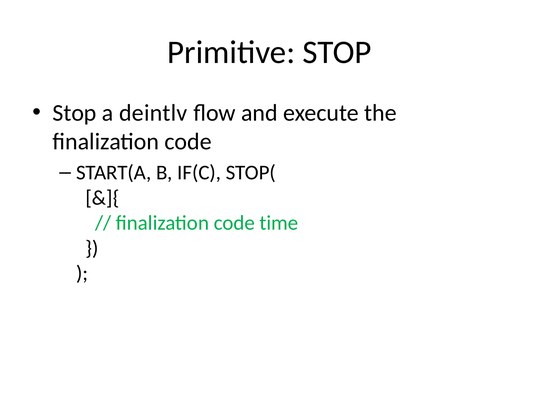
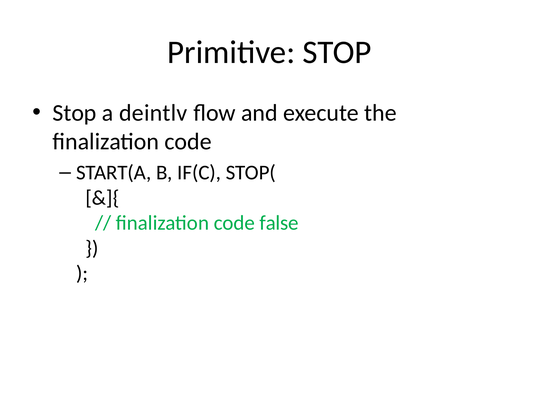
time: time -> false
